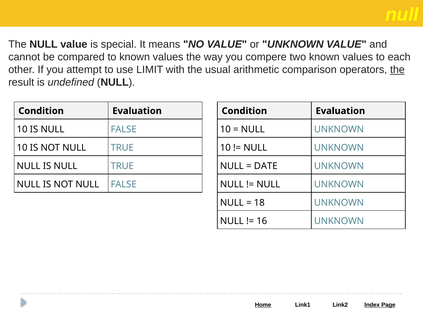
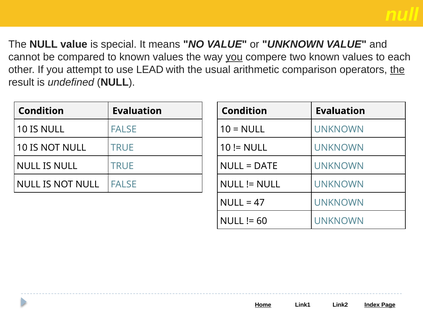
you at (234, 57) underline: none -> present
LIMIT: LIMIT -> LEAD
18: 18 -> 47
16: 16 -> 60
